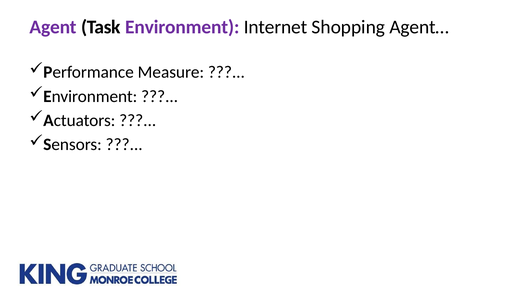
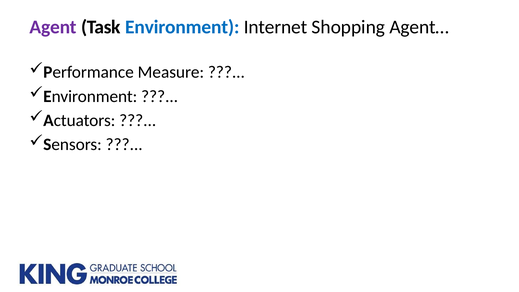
Environment at (182, 27) colour: purple -> blue
